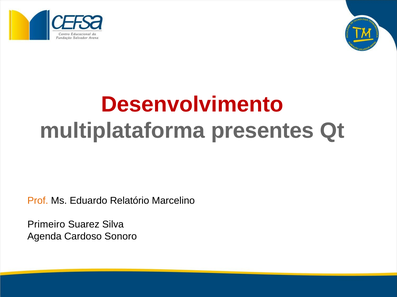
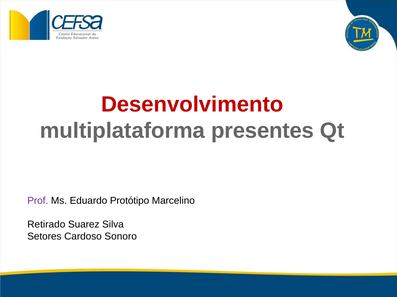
Prof colour: orange -> purple
Relatório: Relatório -> Protótipo
Primeiro: Primeiro -> Retirado
Agenda: Agenda -> Setores
